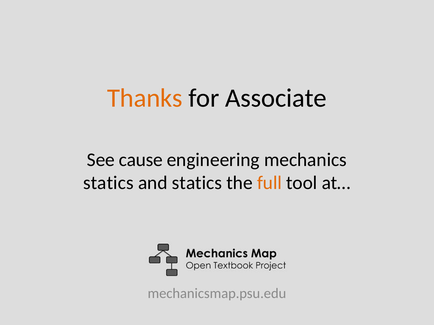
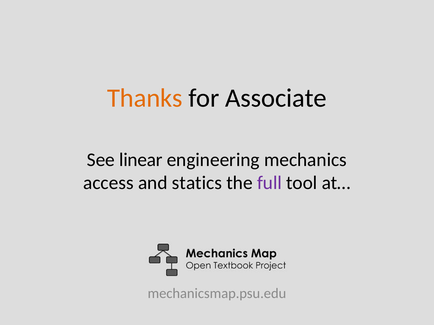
cause: cause -> linear
statics at (108, 183): statics -> access
full colour: orange -> purple
